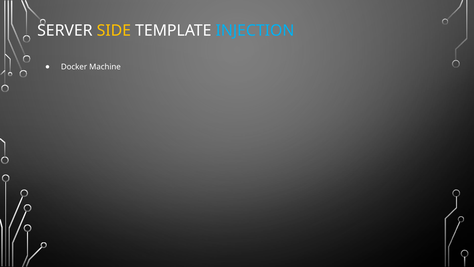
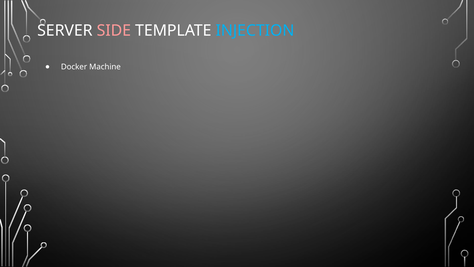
SIDE colour: yellow -> pink
